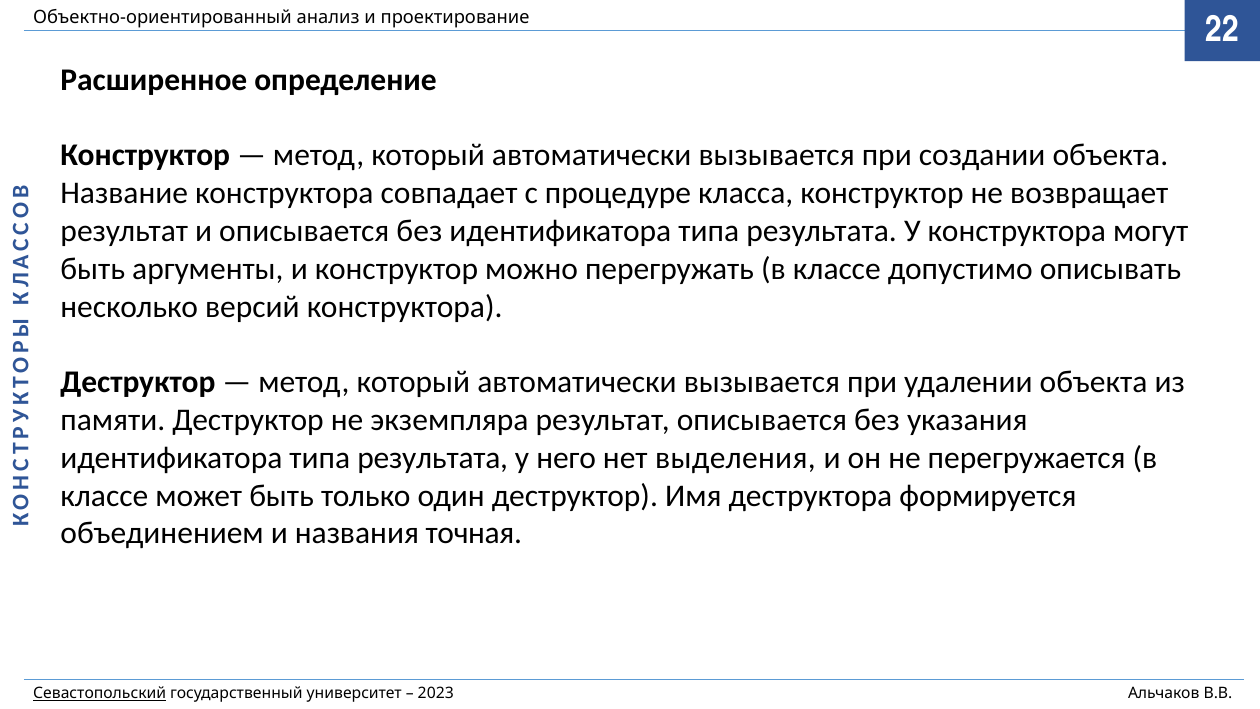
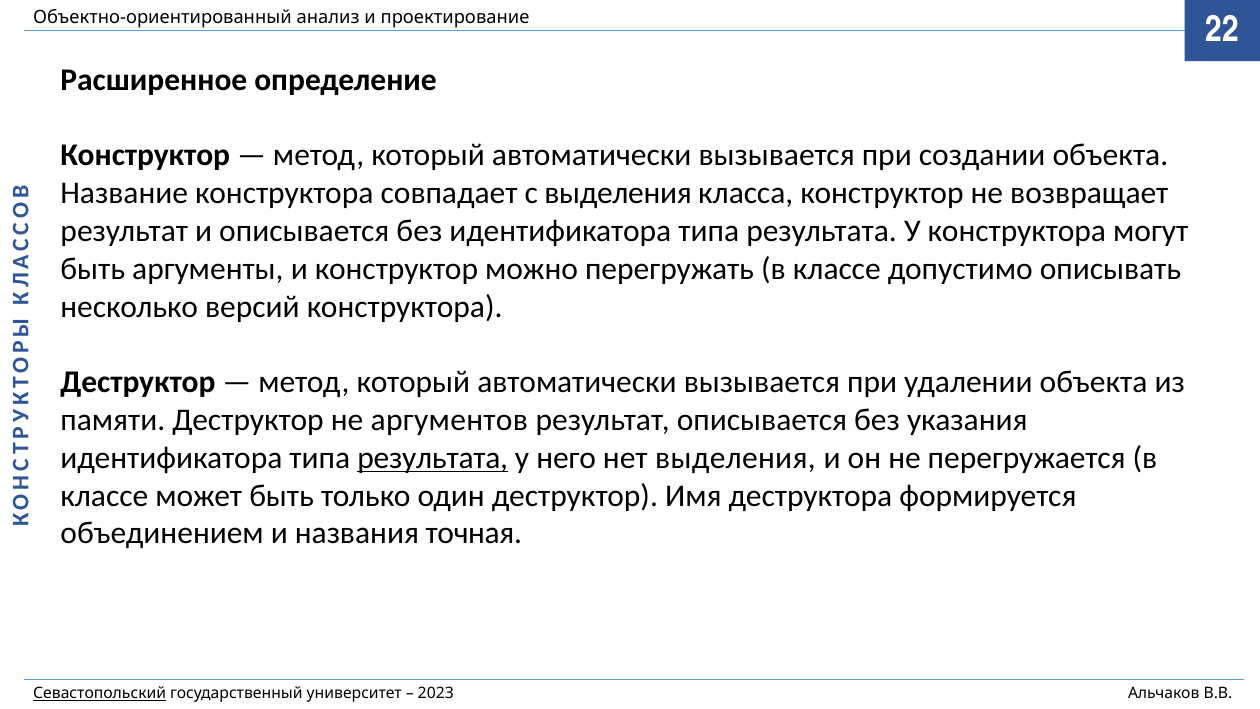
с процедуре: процедуре -> выделения
экземпляра: экземпляра -> аргументов
результата at (433, 458) underline: none -> present
